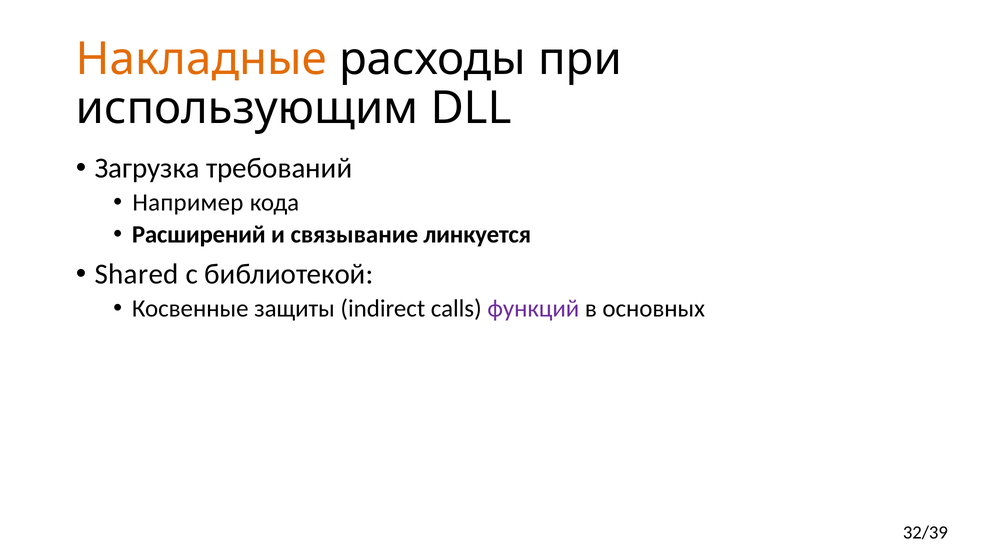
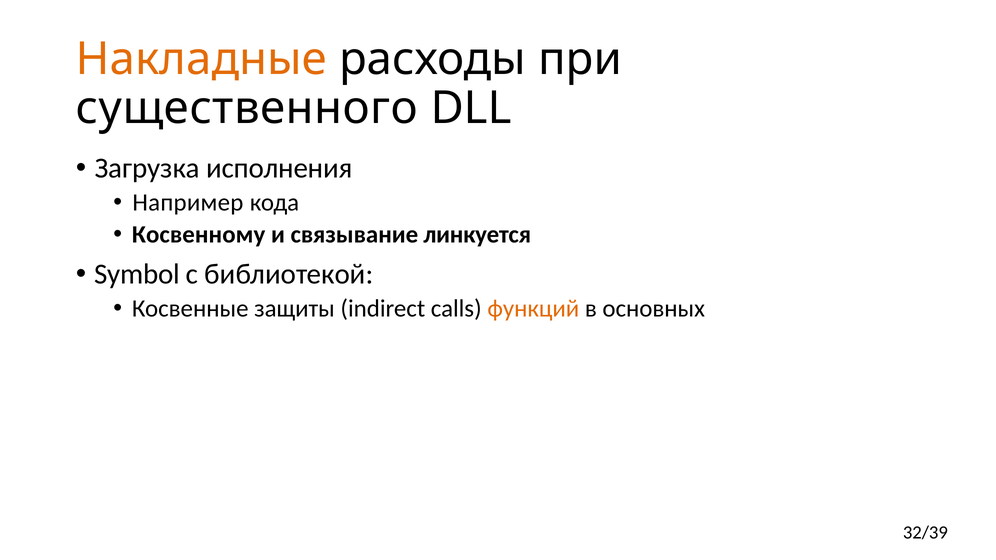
использующим: использующим -> существенного
требований: требований -> исполнения
Расширений: Расширений -> Косвенному
Shared: Shared -> Symbol
функций colour: purple -> orange
